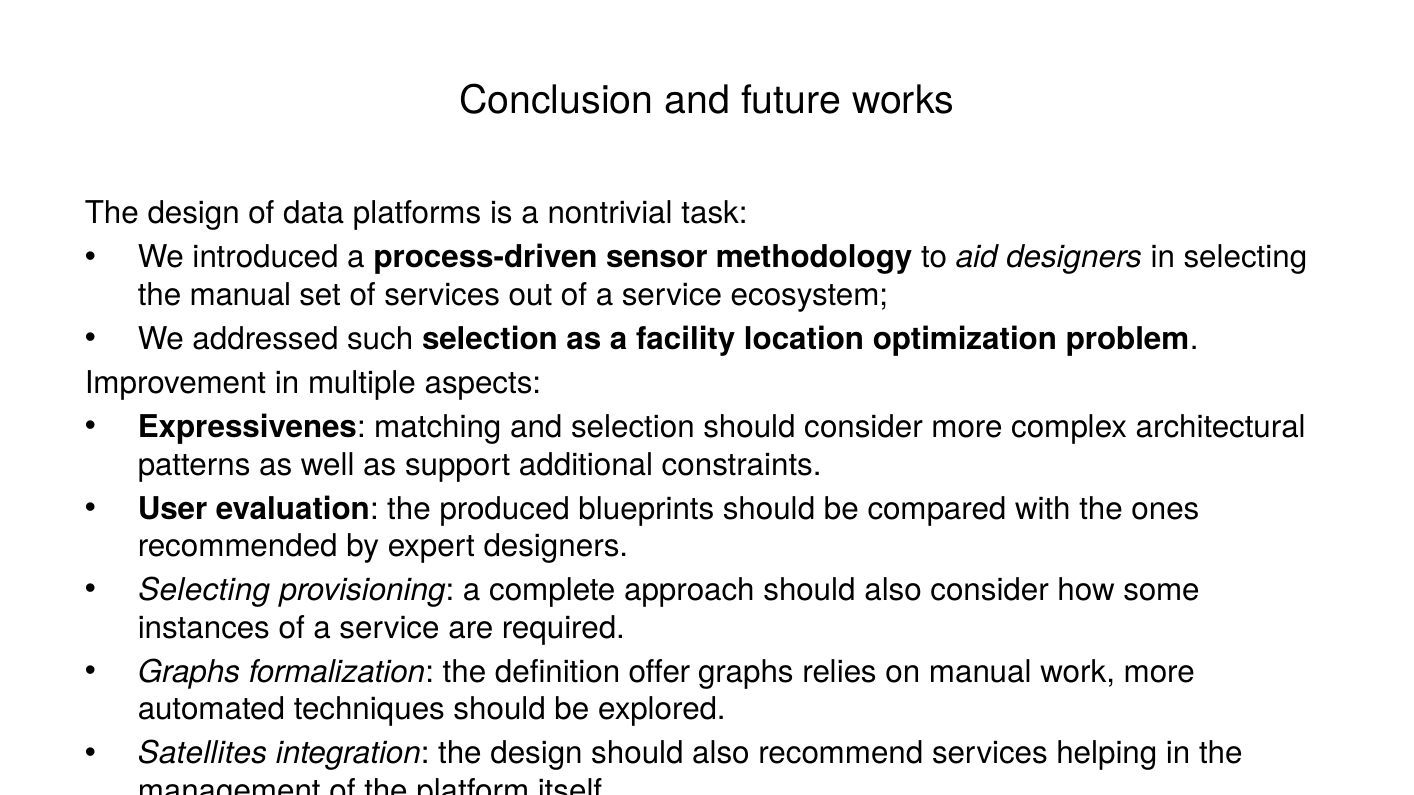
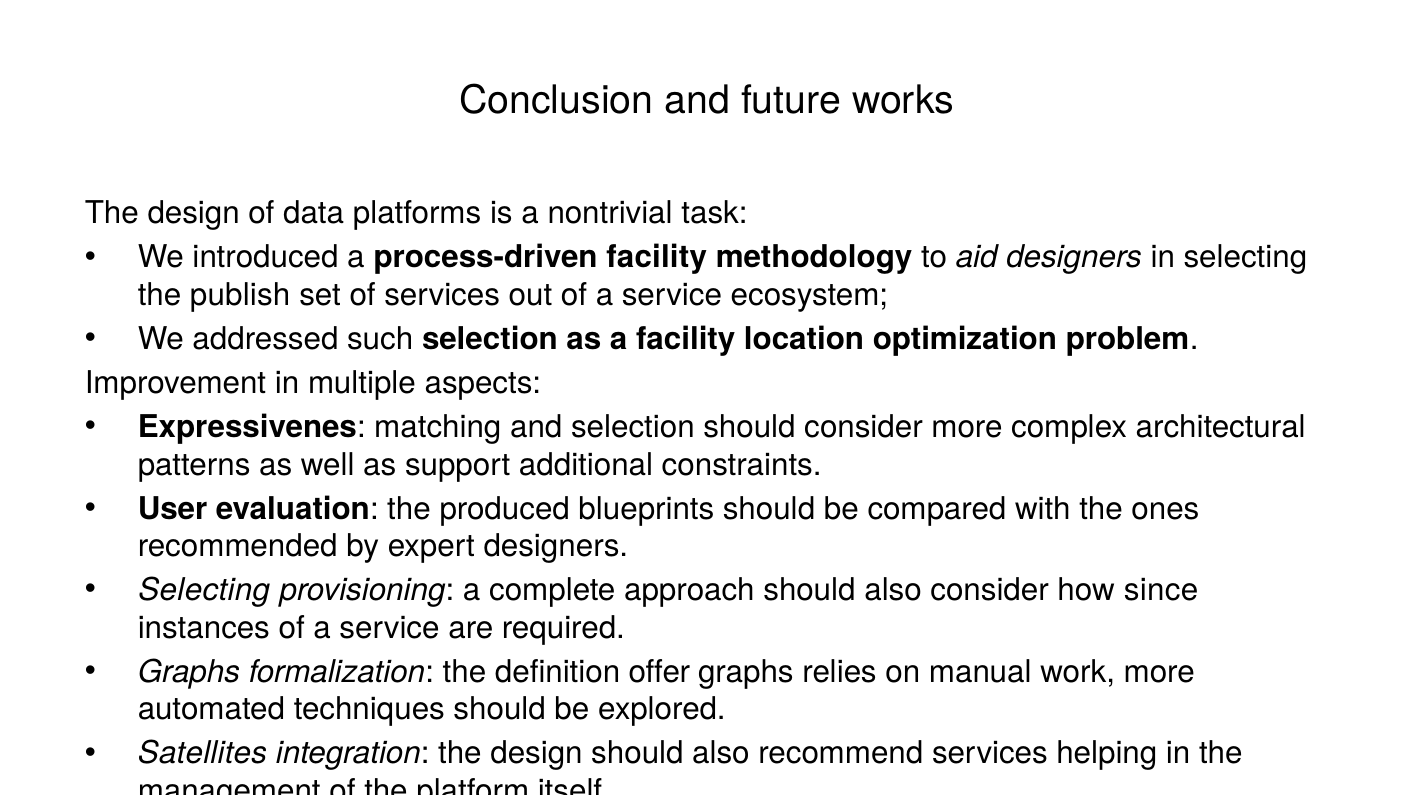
process-driven sensor: sensor -> facility
the manual: manual -> publish
some: some -> since
